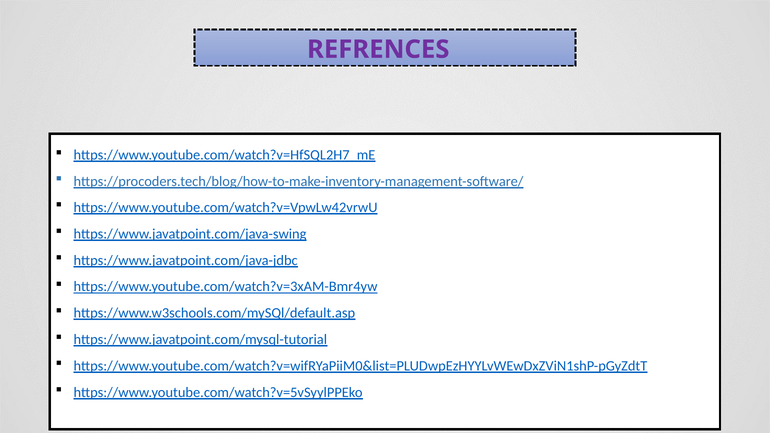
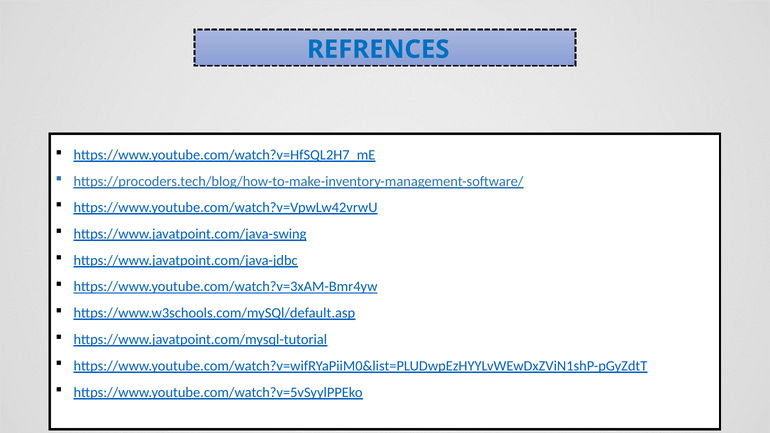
REFRENCES colour: purple -> blue
